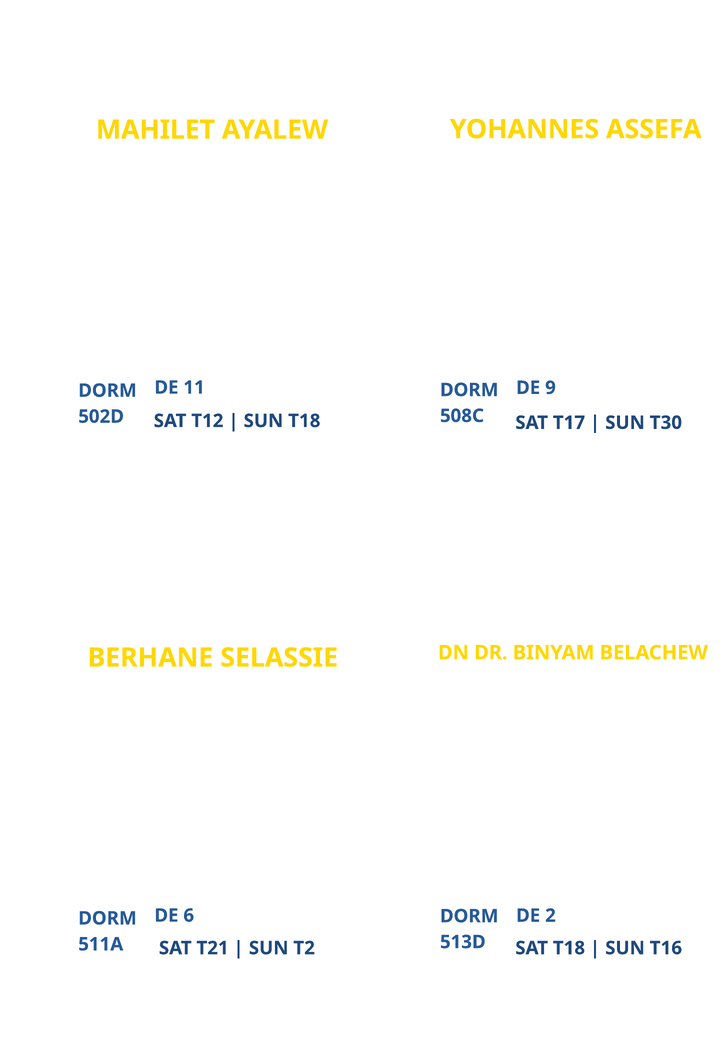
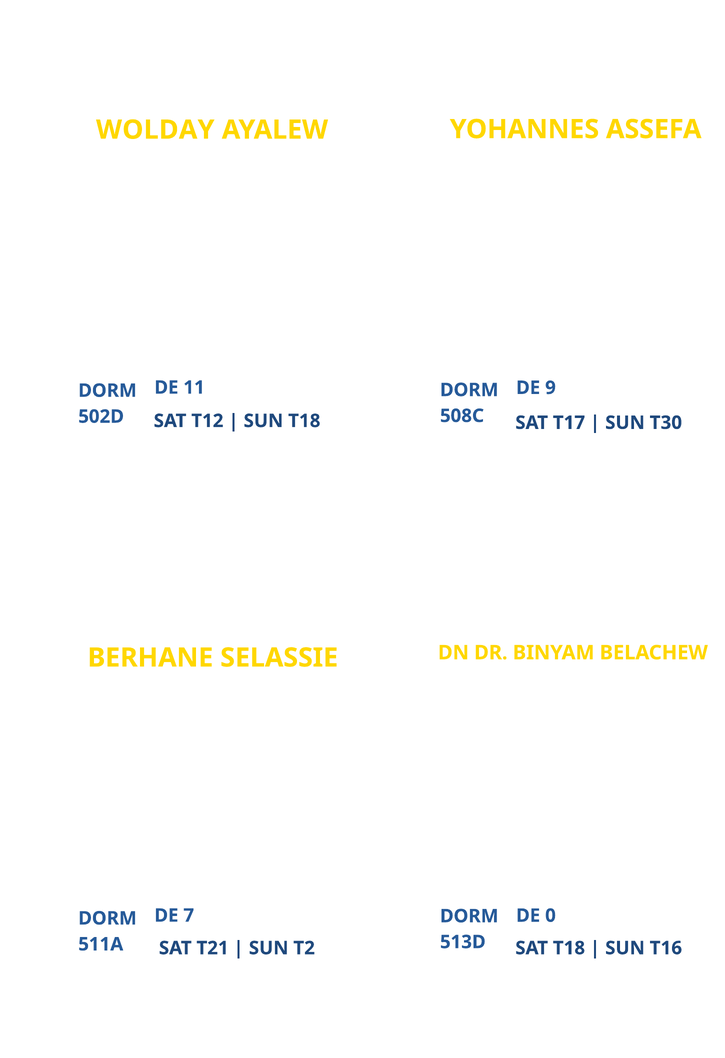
MAHILET: MAHILET -> WOLDAY
6: 6 -> 7
2: 2 -> 0
